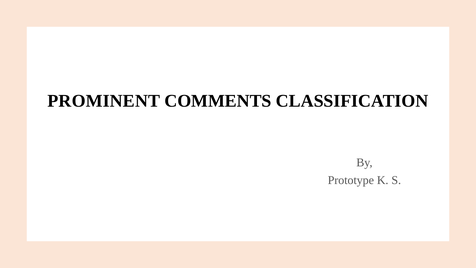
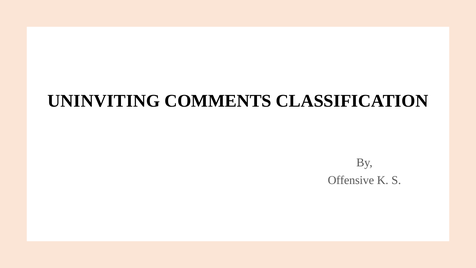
PROMINENT: PROMINENT -> UNINVITING
Prototype: Prototype -> Offensive
